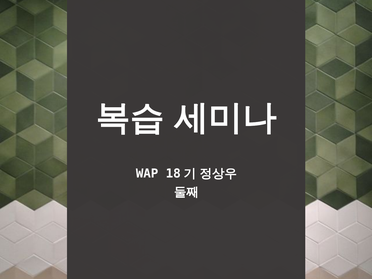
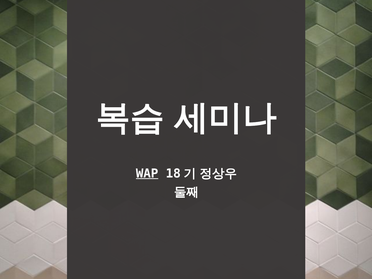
WAP underline: none -> present
